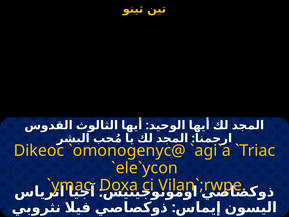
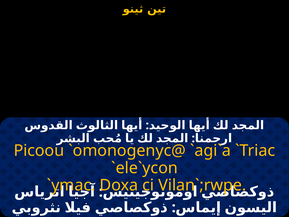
Dikeoc: Dikeoc -> Picoou
